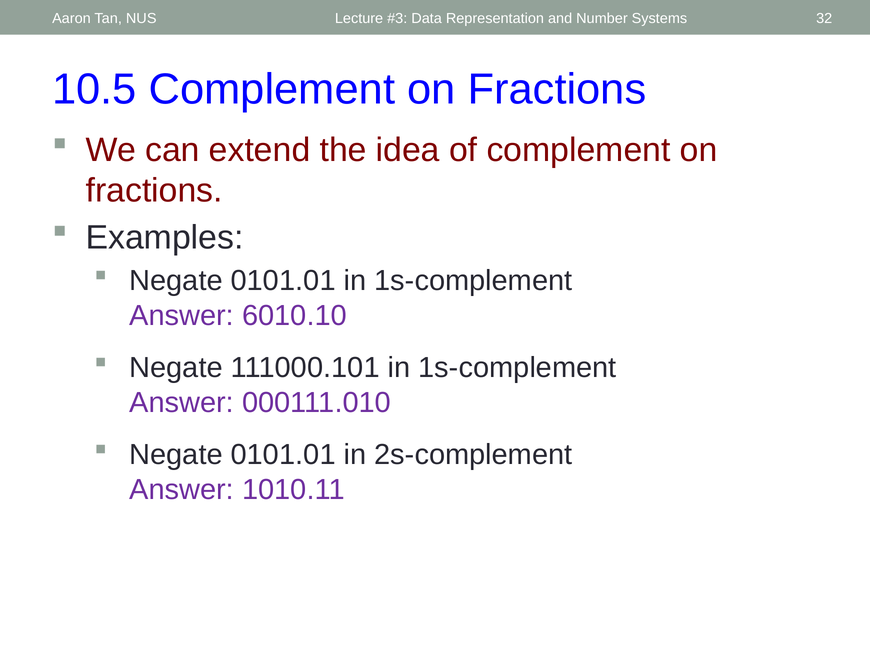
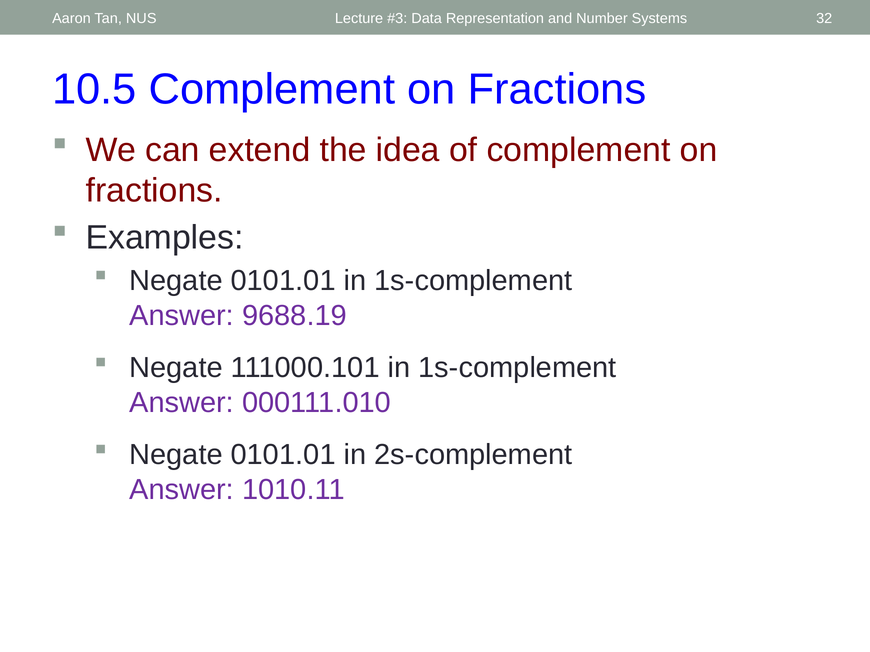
6010.10: 6010.10 -> 9688.19
